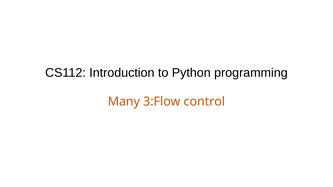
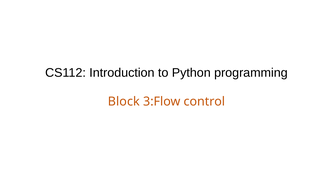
Many: Many -> Block
